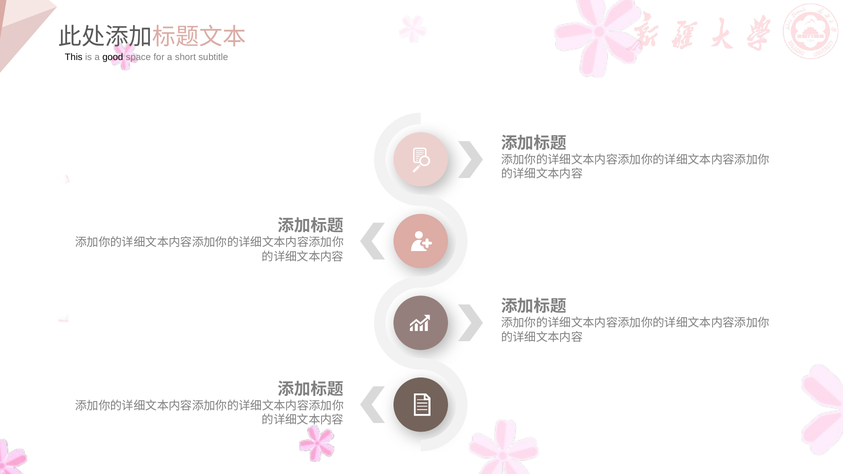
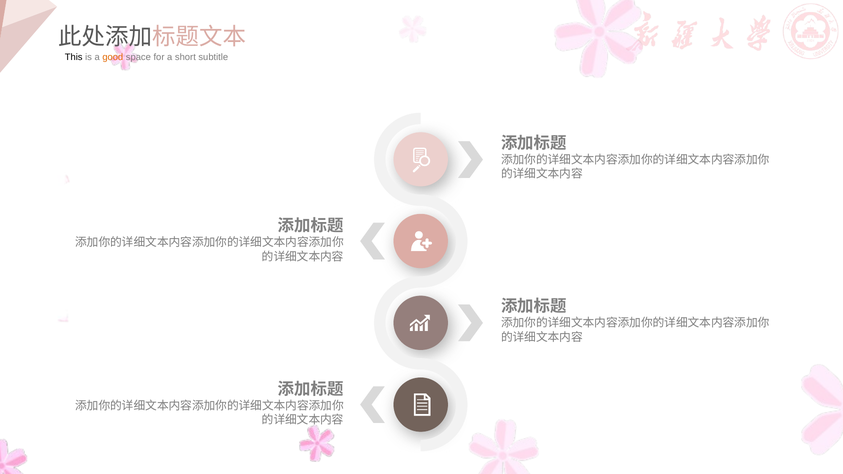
good colour: black -> orange
